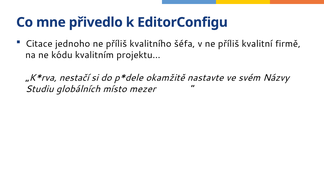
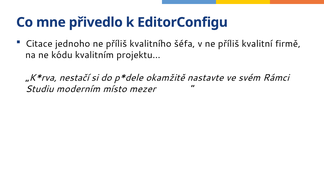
Názvy: Názvy -> Rámci
globálních: globálních -> moderním
